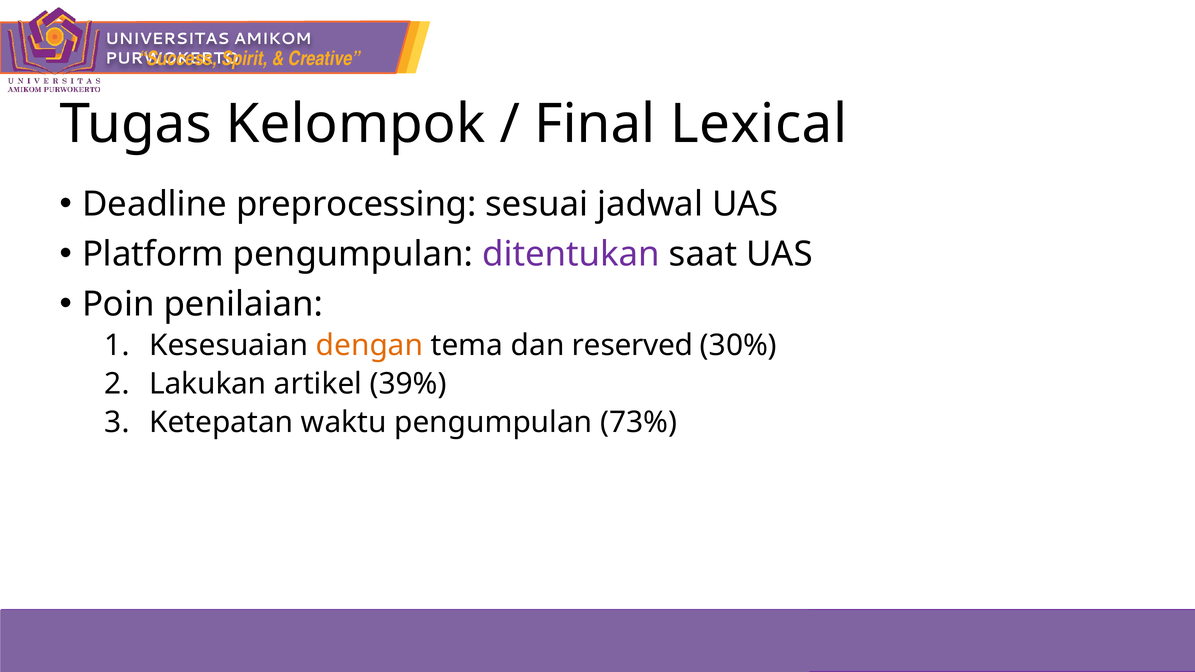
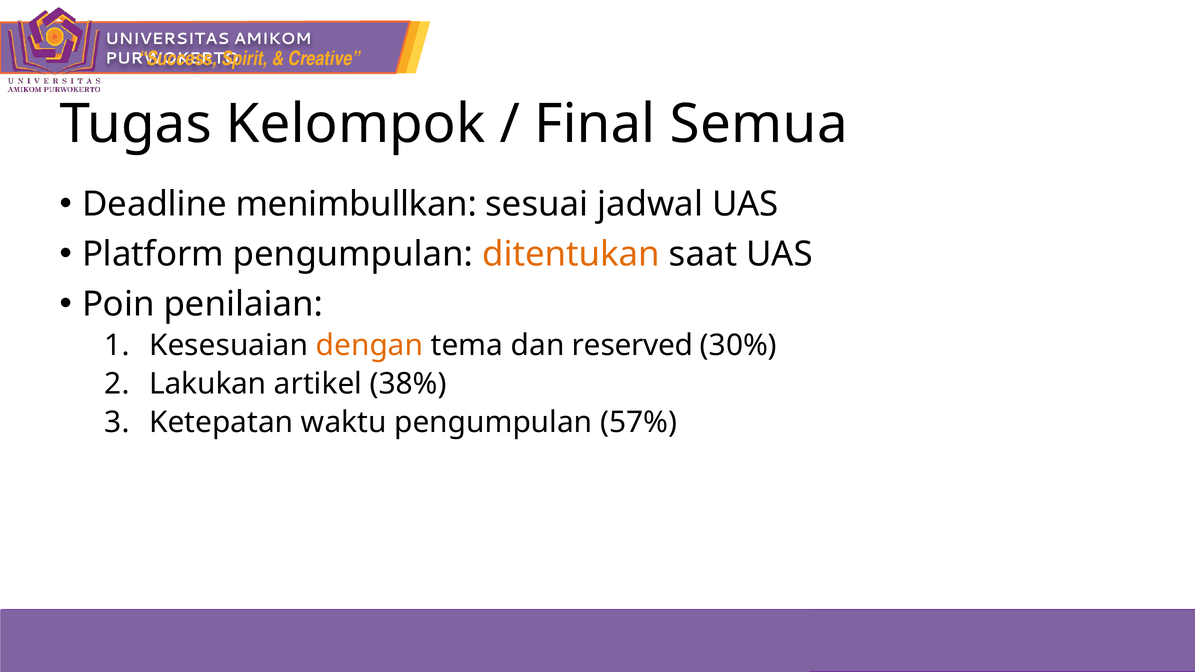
Lexical: Lexical -> Semua
preprocessing: preprocessing -> menimbullkan
ditentukan colour: purple -> orange
39%: 39% -> 38%
73%: 73% -> 57%
